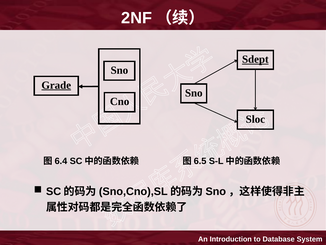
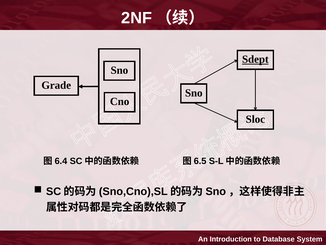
Grade underline: present -> none
